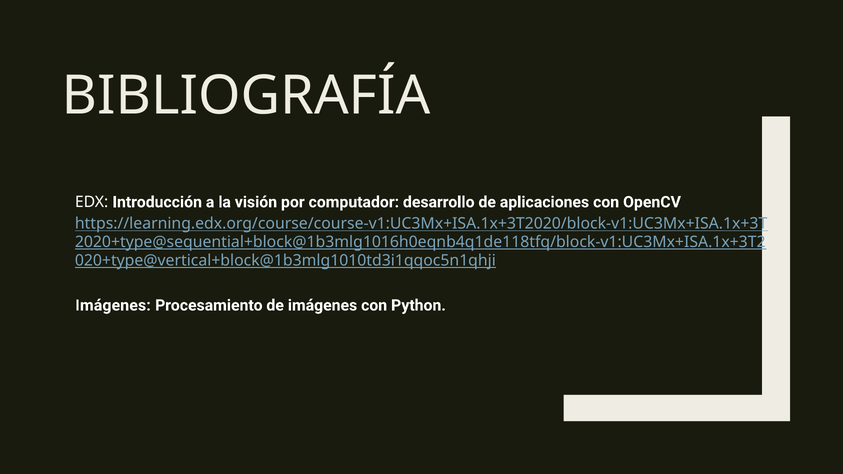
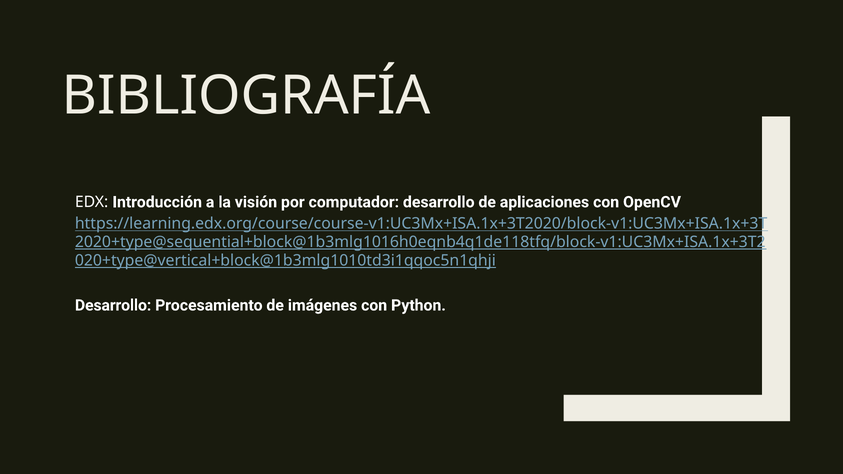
Imágenes at (113, 305): Imágenes -> Desarrollo
